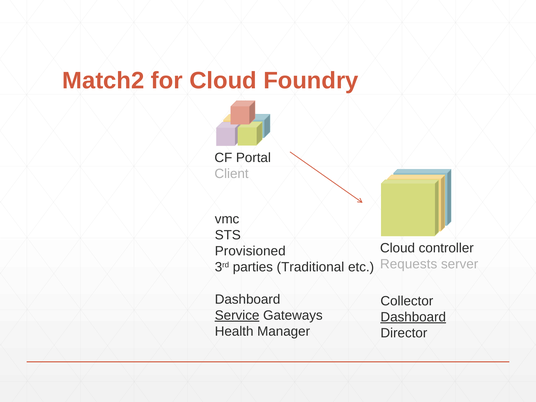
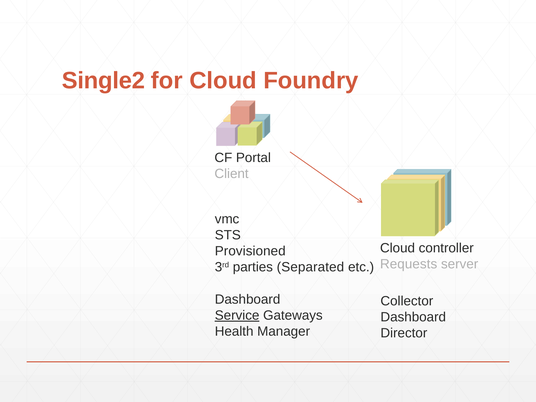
Match2: Match2 -> Single2
Traditional: Traditional -> Separated
Dashboard at (413, 317) underline: present -> none
